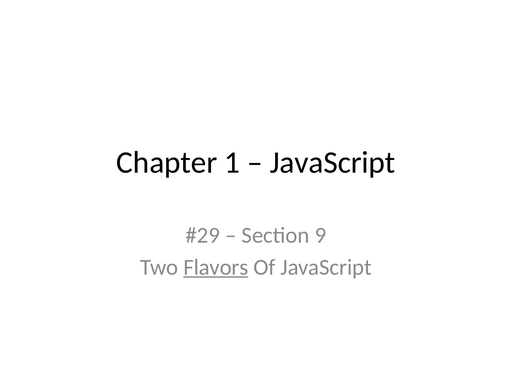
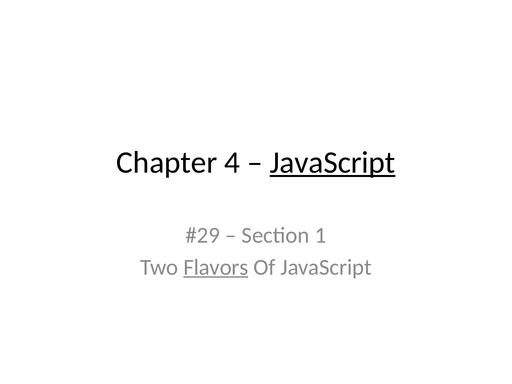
1: 1 -> 4
JavaScript at (333, 163) underline: none -> present
9: 9 -> 1
